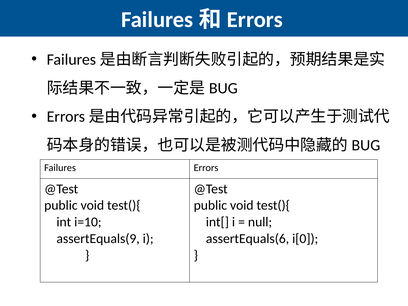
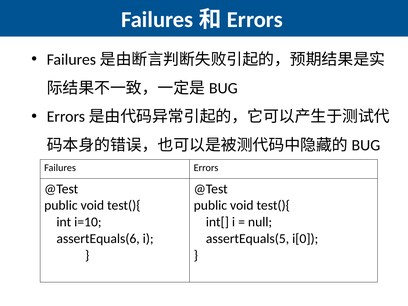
assertEquals(9: assertEquals(9 -> assertEquals(6
assertEquals(6: assertEquals(6 -> assertEquals(5
